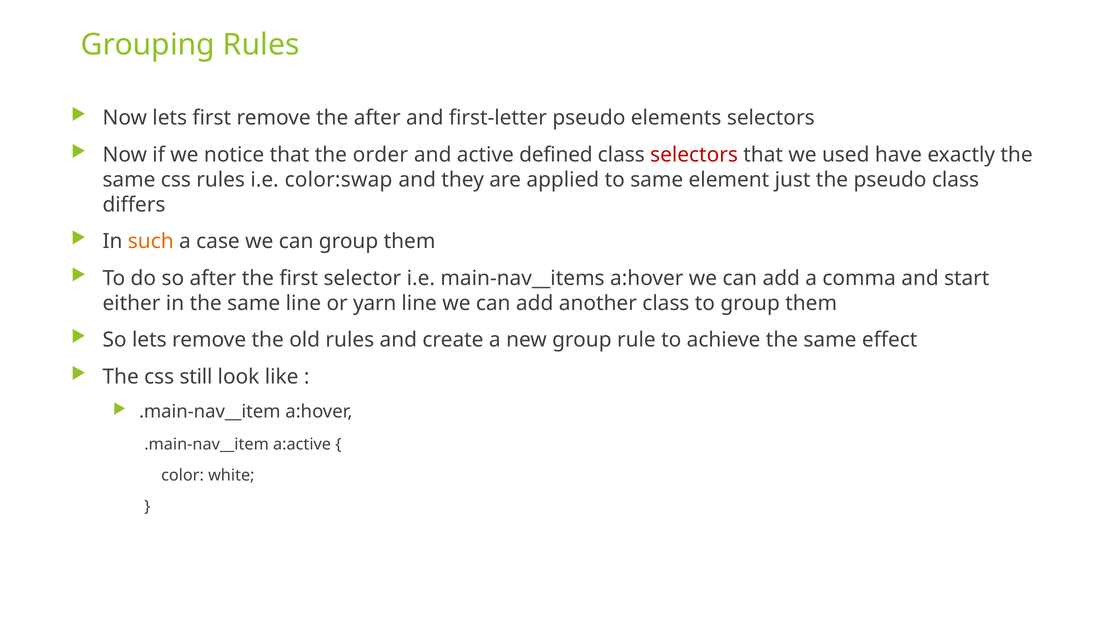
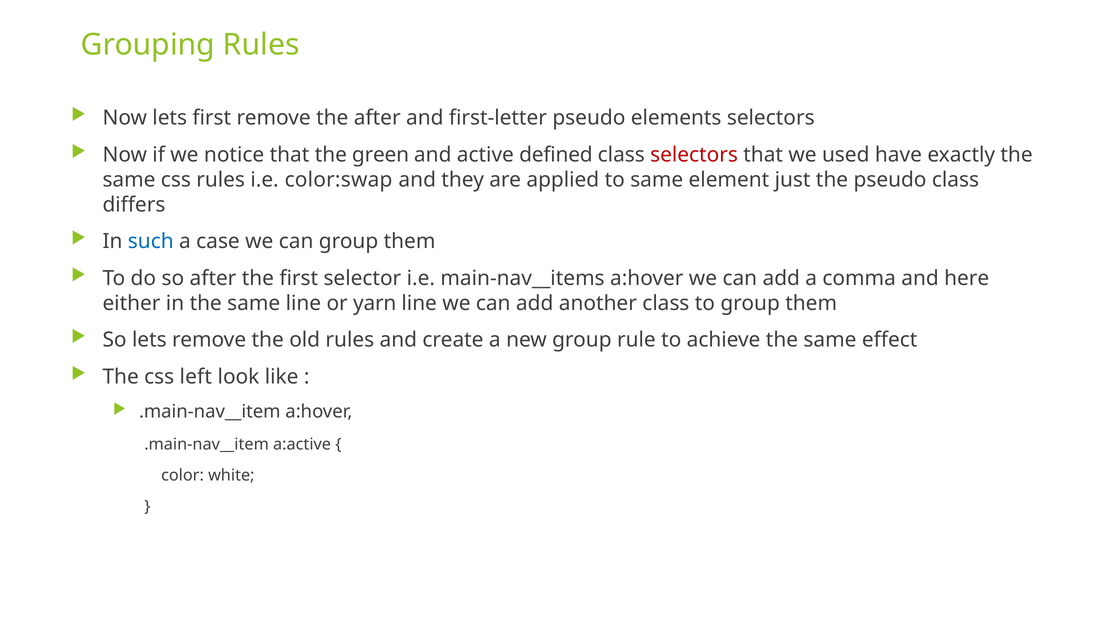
order: order -> green
such colour: orange -> blue
start: start -> here
still: still -> left
